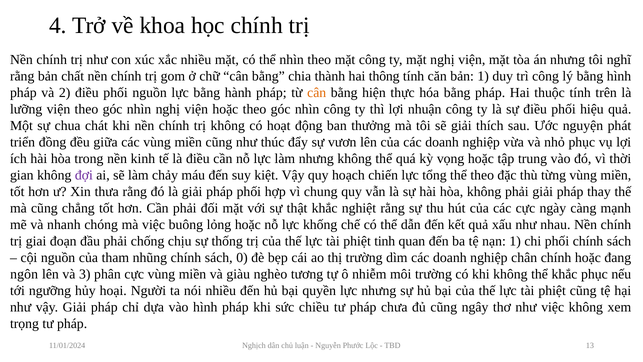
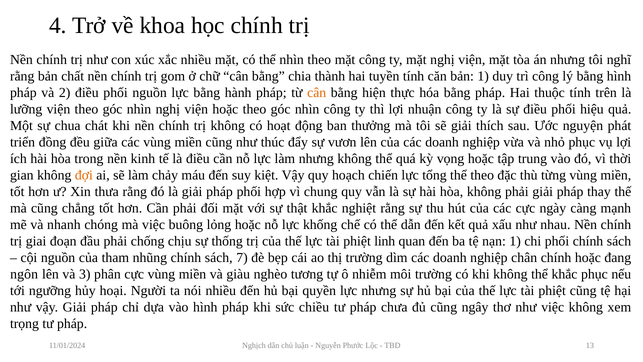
thông: thông -> tuyền
đợi colour: purple -> orange
tinh: tinh -> linh
0: 0 -> 7
